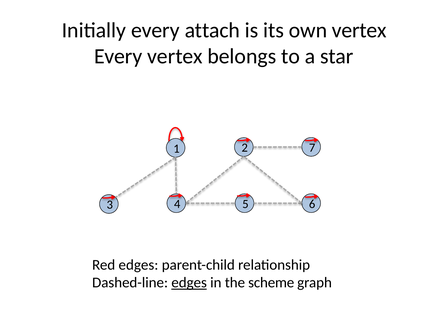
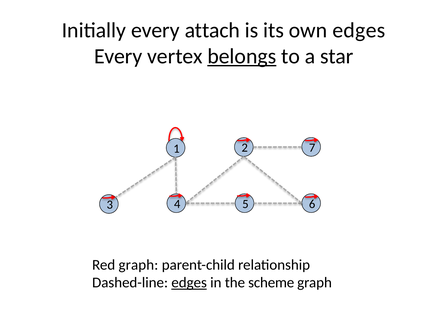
own vertex: vertex -> edges
belongs underline: none -> present
Red edges: edges -> graph
